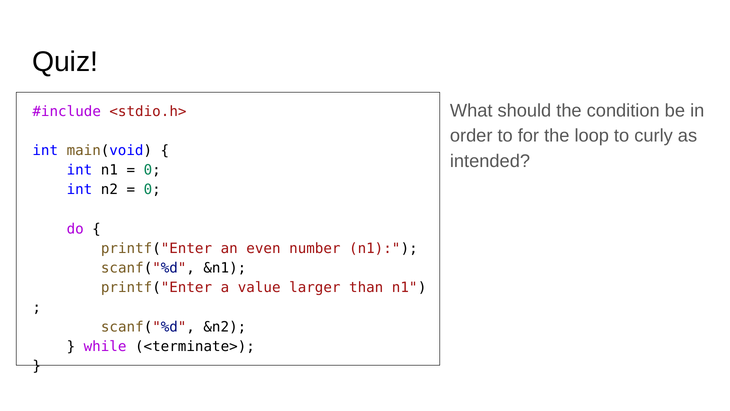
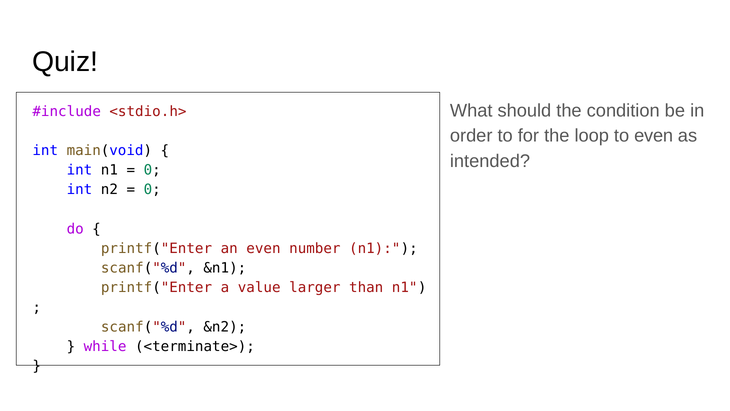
to curly: curly -> even
